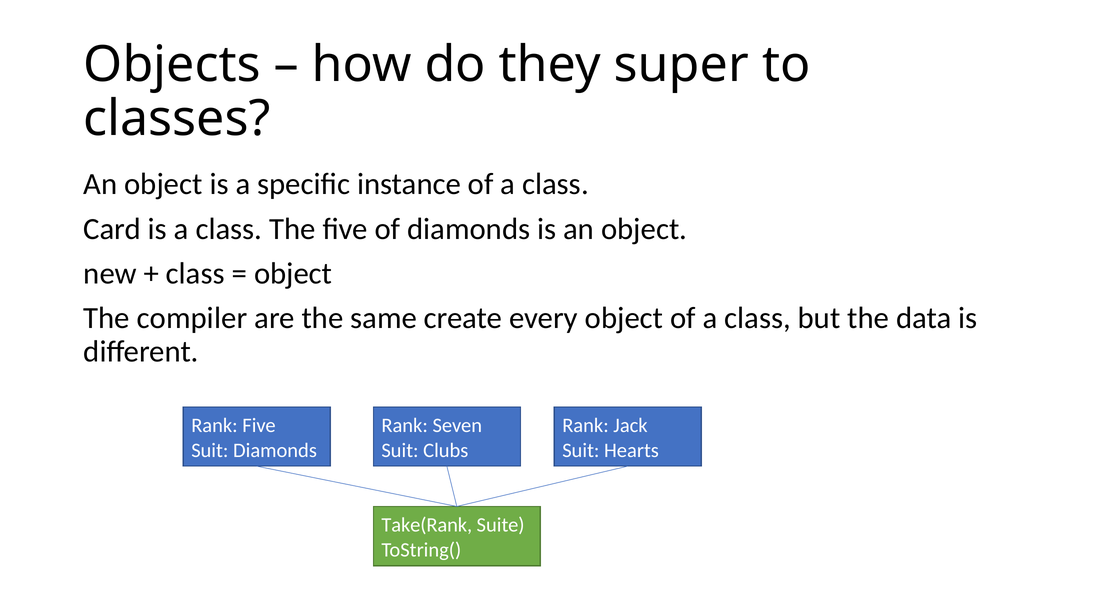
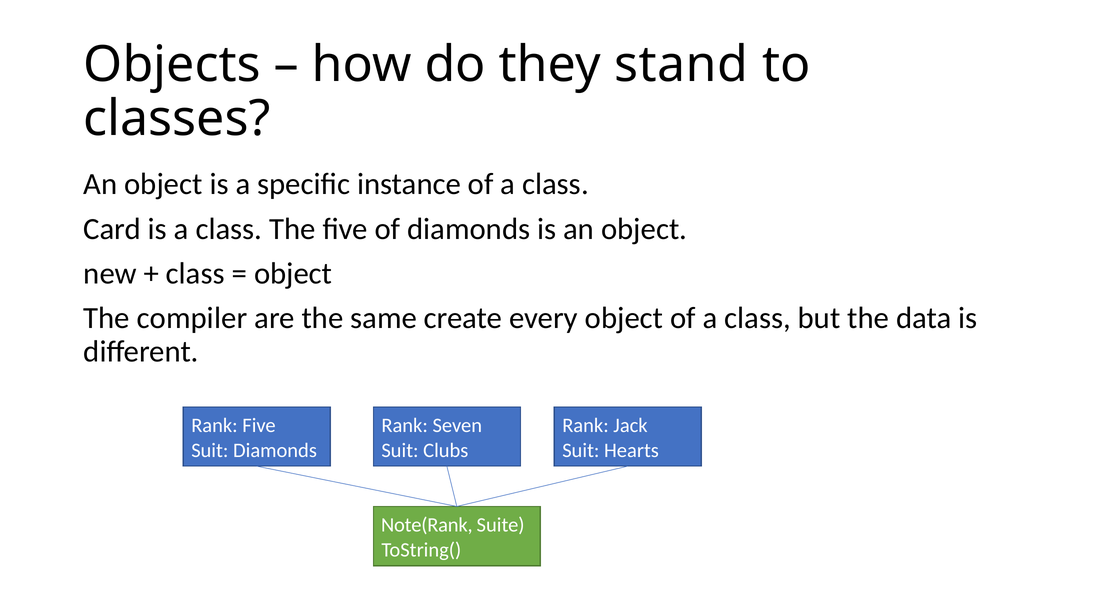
super: super -> stand
Take(Rank: Take(Rank -> Note(Rank
